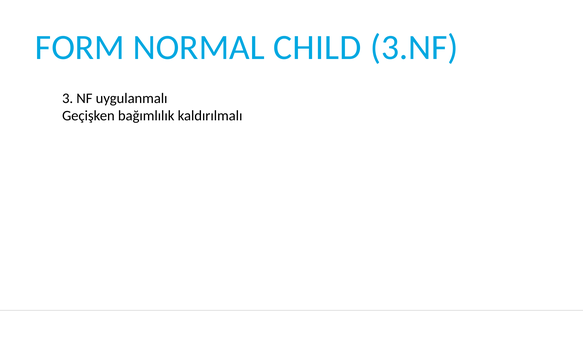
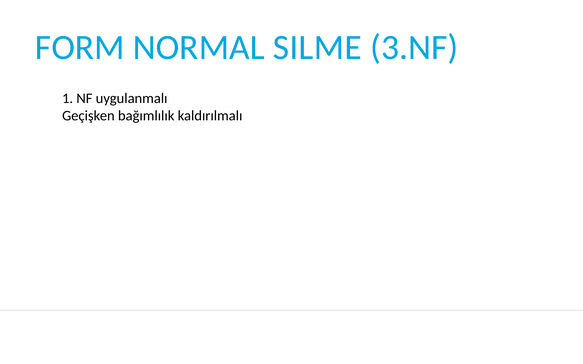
CHILD: CHILD -> SILME
3: 3 -> 1
